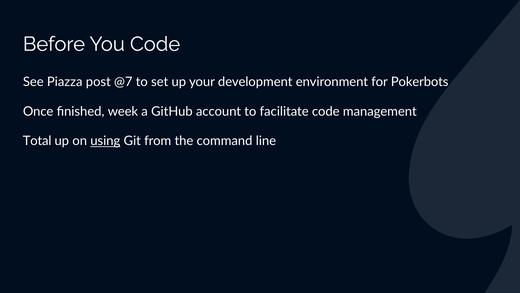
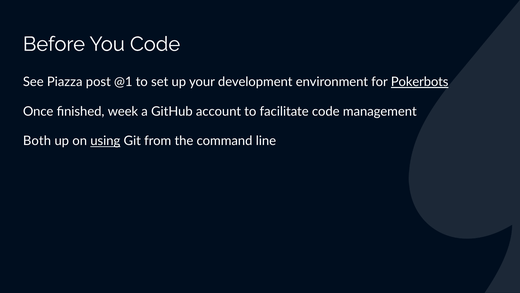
@7: @7 -> @1
Pokerbots underline: none -> present
Total: Total -> Both
